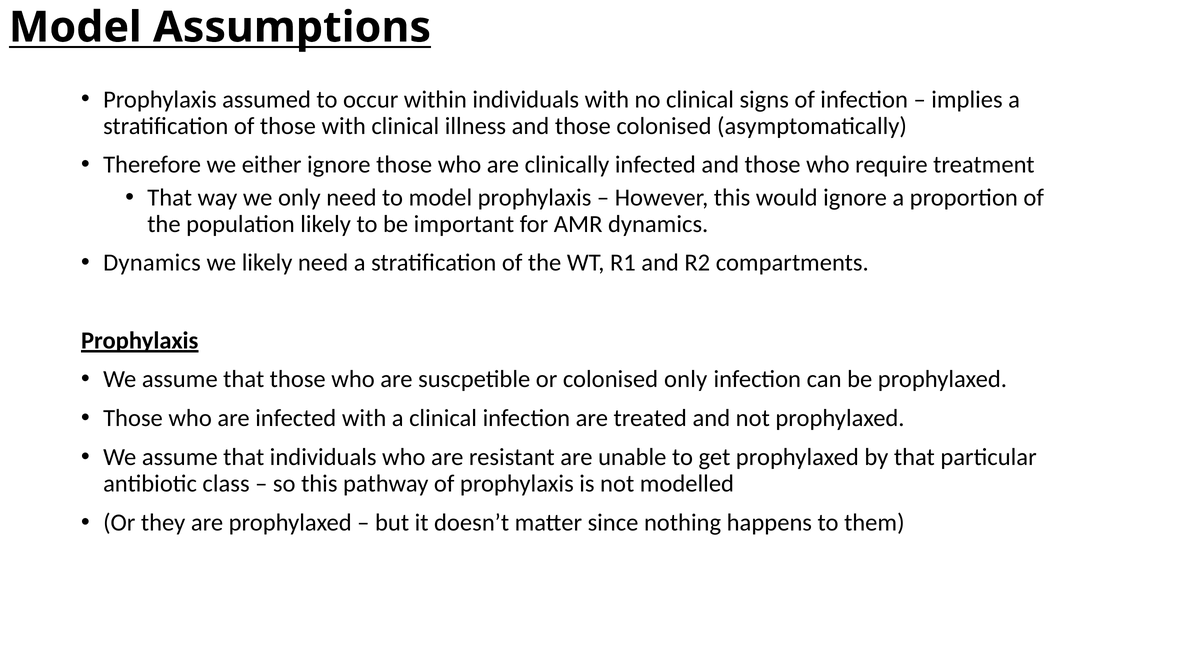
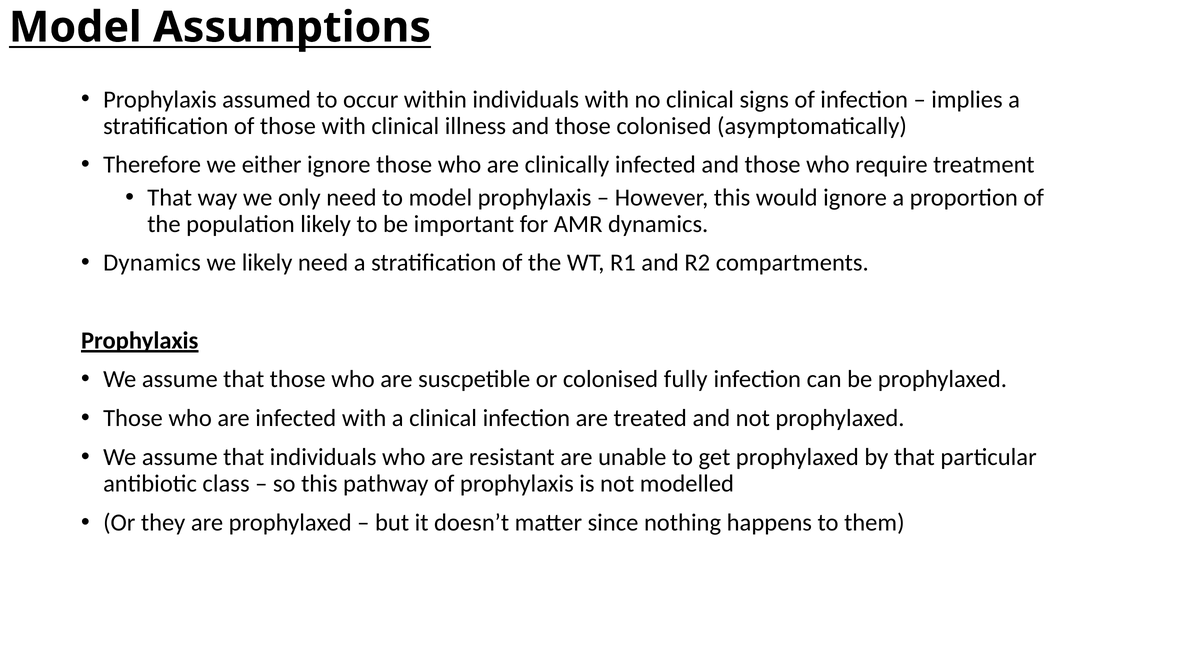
colonised only: only -> fully
